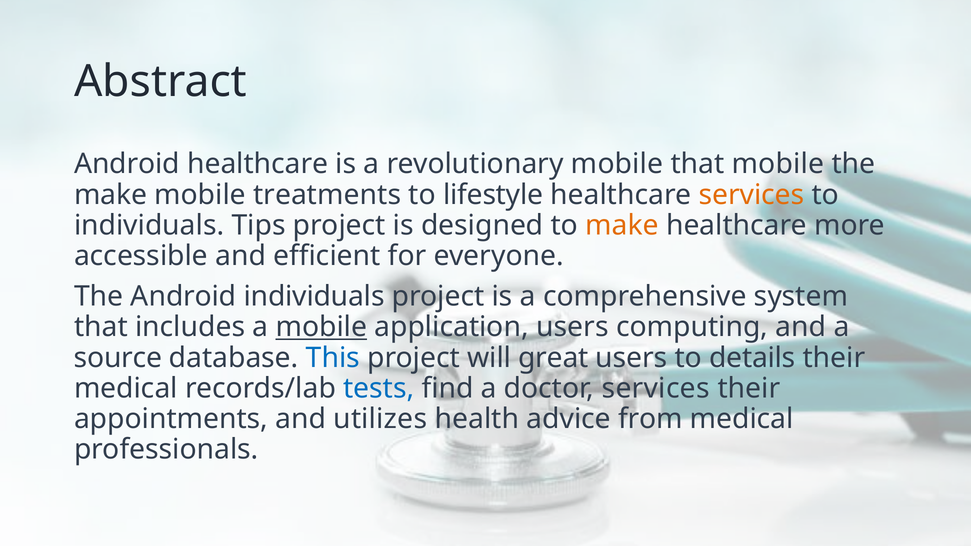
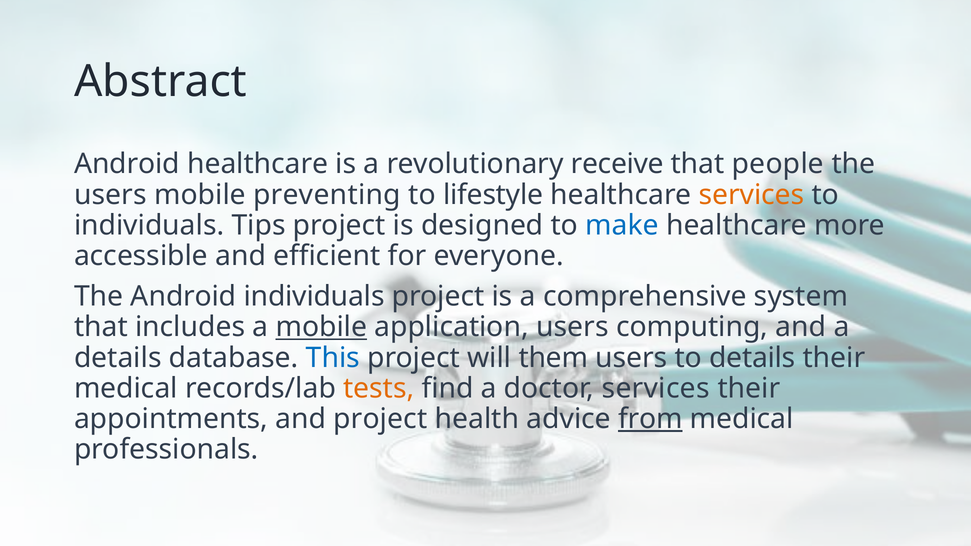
revolutionary mobile: mobile -> receive
that mobile: mobile -> people
make at (111, 195): make -> users
treatments: treatments -> preventing
make at (622, 225) colour: orange -> blue
source at (118, 358): source -> details
great: great -> them
tests colour: blue -> orange
and utilizes: utilizes -> project
from underline: none -> present
